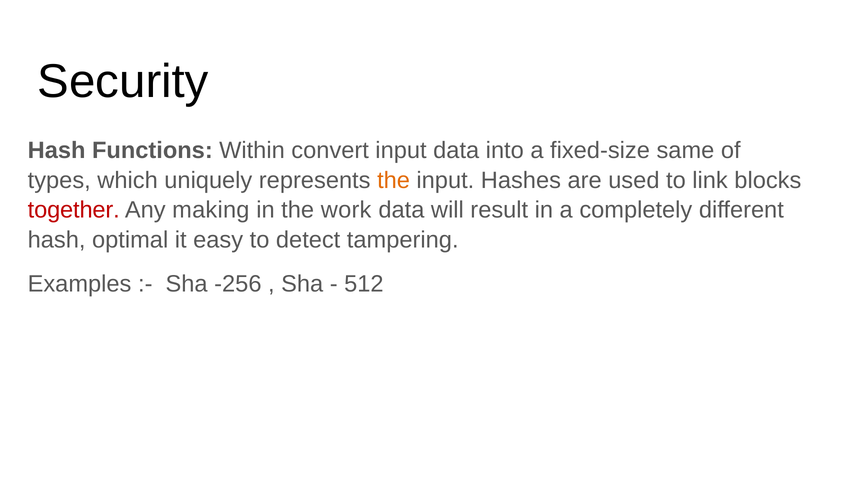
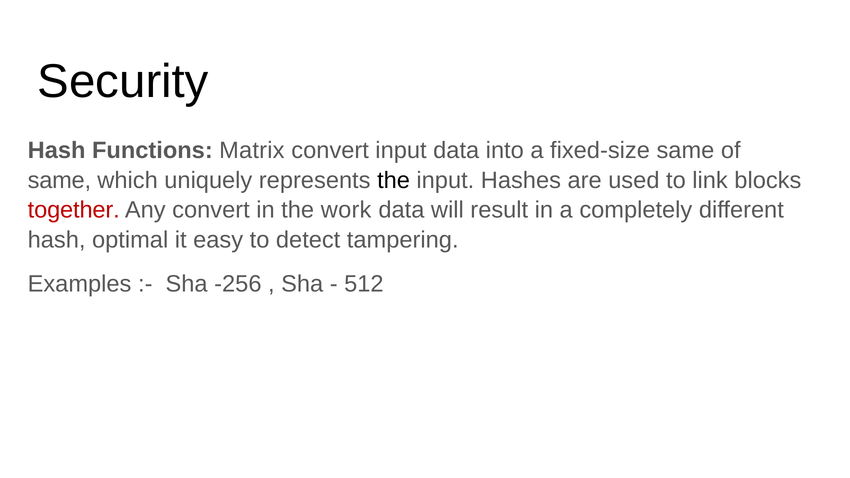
Within: Within -> Matrix
types at (59, 180): types -> same
the at (394, 180) colour: orange -> black
Any making: making -> convert
